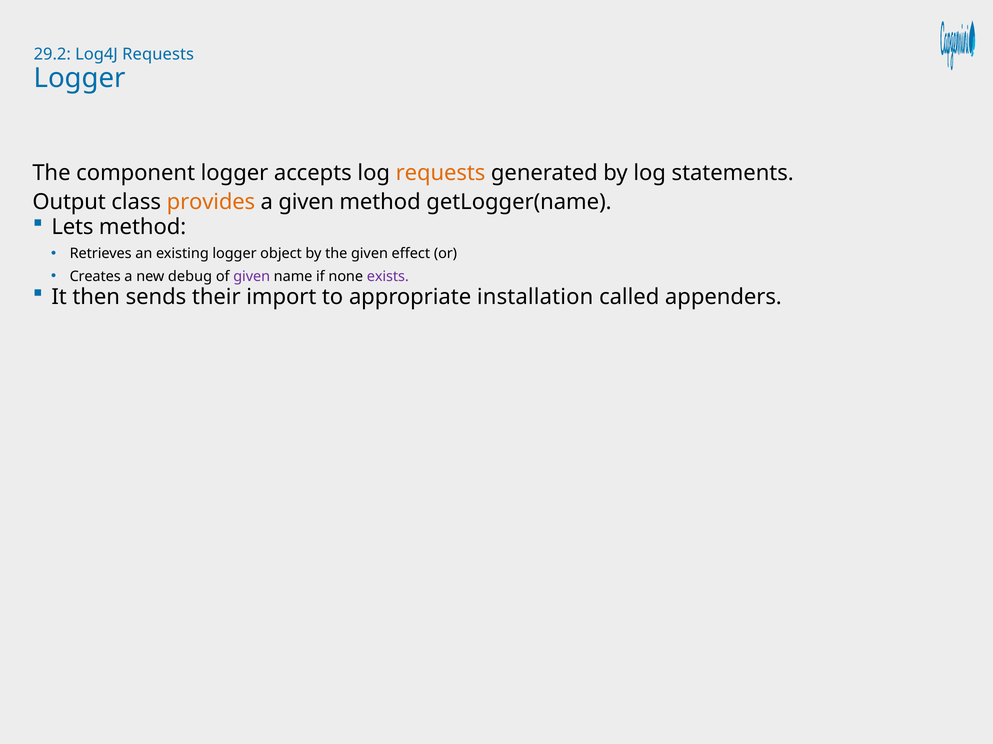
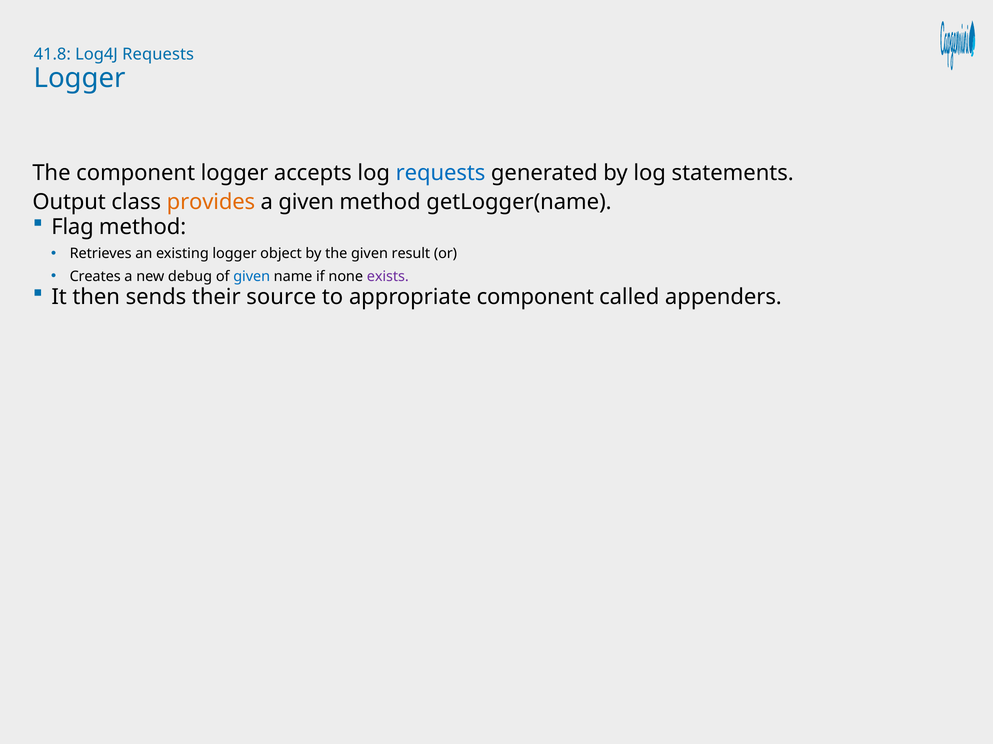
29.2: 29.2 -> 41.8
requests at (441, 173) colour: orange -> blue
Lets: Lets -> Flag
effect: effect -> result
given at (252, 277) colour: purple -> blue
import: import -> source
appropriate installation: installation -> component
